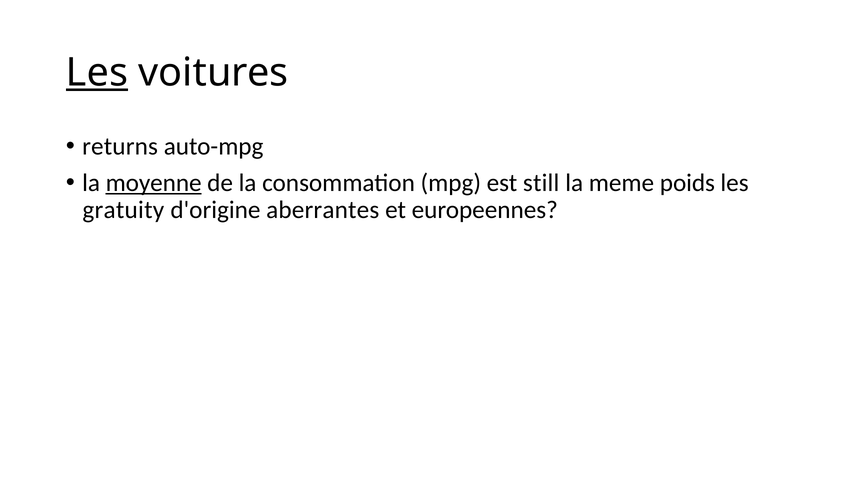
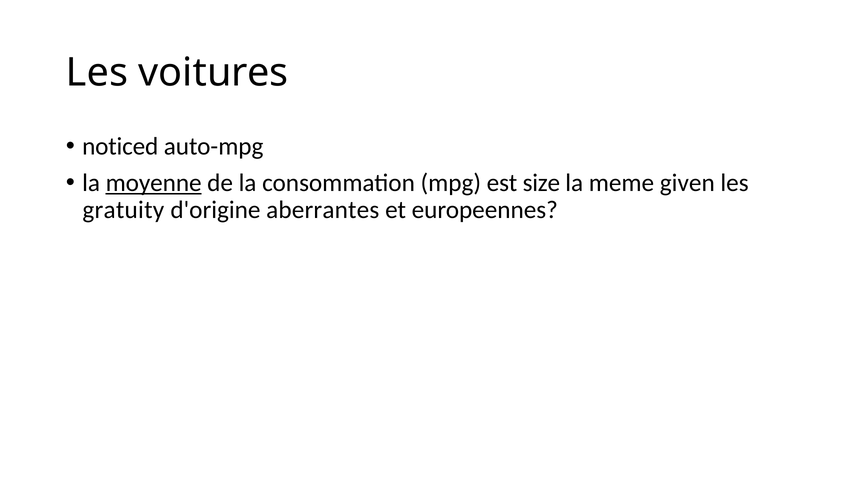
Les at (97, 73) underline: present -> none
returns: returns -> noticed
still: still -> size
poids: poids -> given
